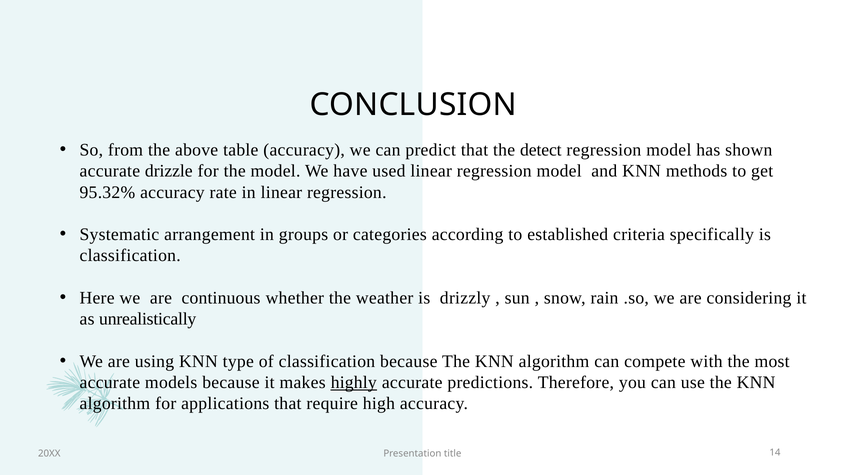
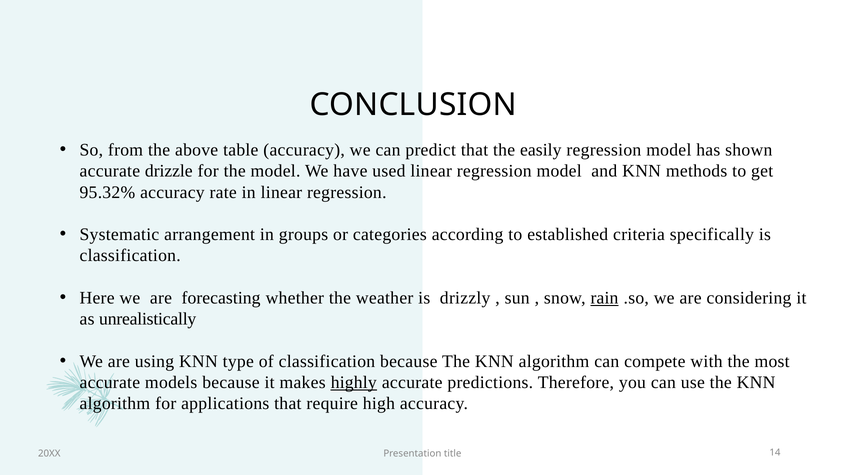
detect: detect -> easily
continuous: continuous -> forecasting
rain underline: none -> present
